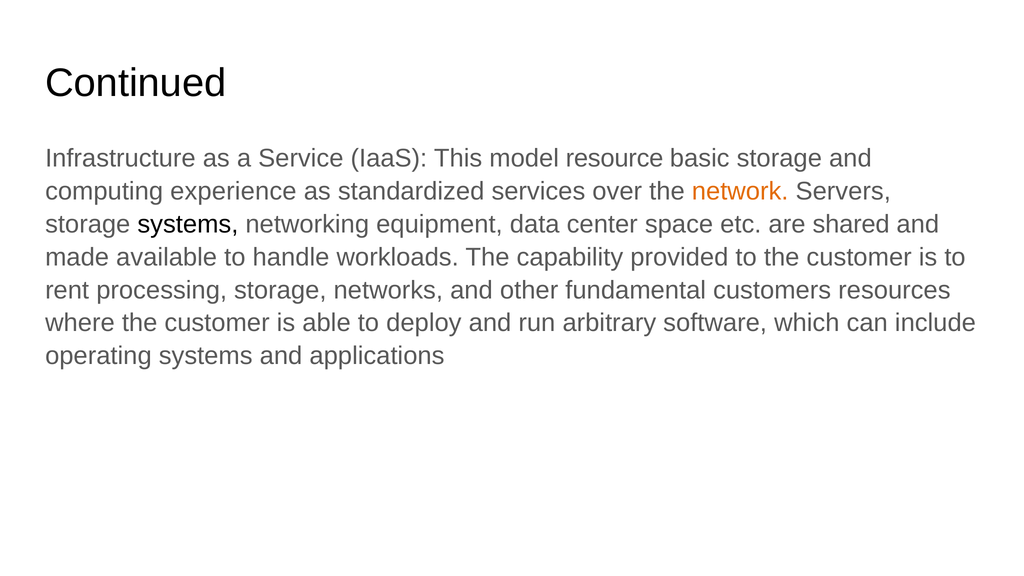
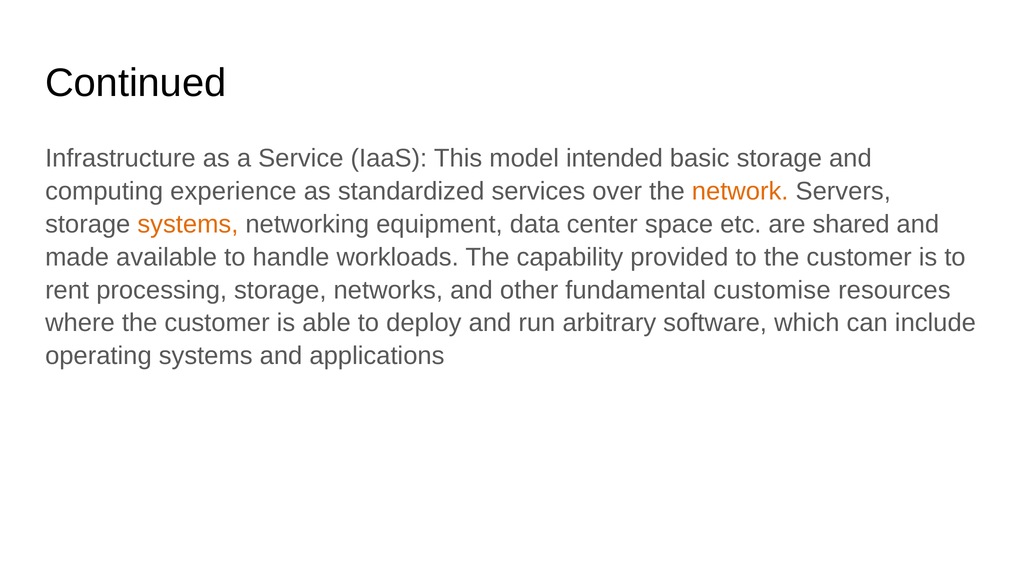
resource: resource -> intended
systems at (188, 224) colour: black -> orange
customers: customers -> customise
